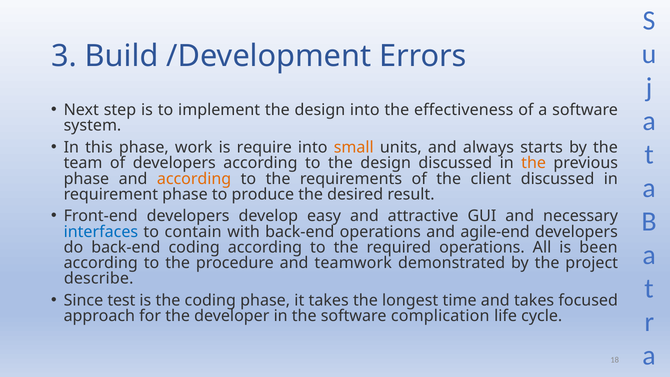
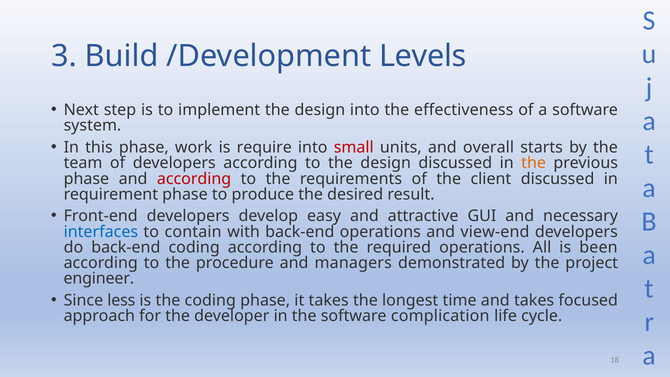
Errors: Errors -> Levels
small colour: orange -> red
always: always -> overall
according at (194, 179) colour: orange -> red
agile-end: agile-end -> view-end
teamwork: teamwork -> managers
describe: describe -> engineer
test: test -> less
